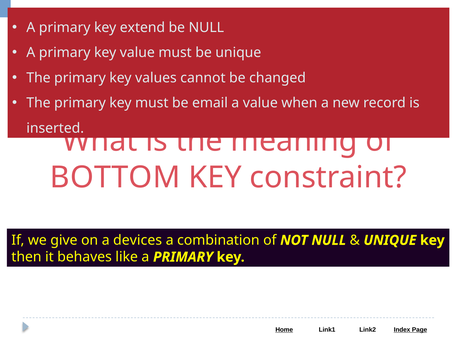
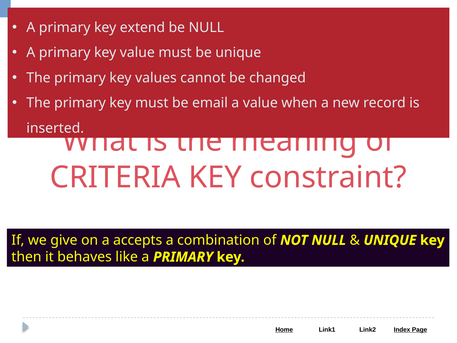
BOTTOM: BOTTOM -> CRITERIA
devices: devices -> accepts
